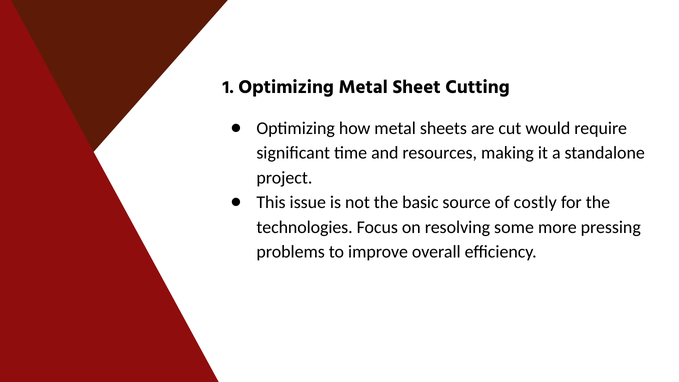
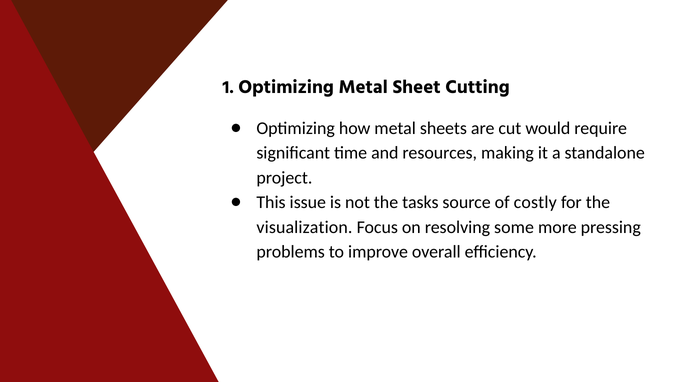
basic: basic -> tasks
technologies: technologies -> visualization
